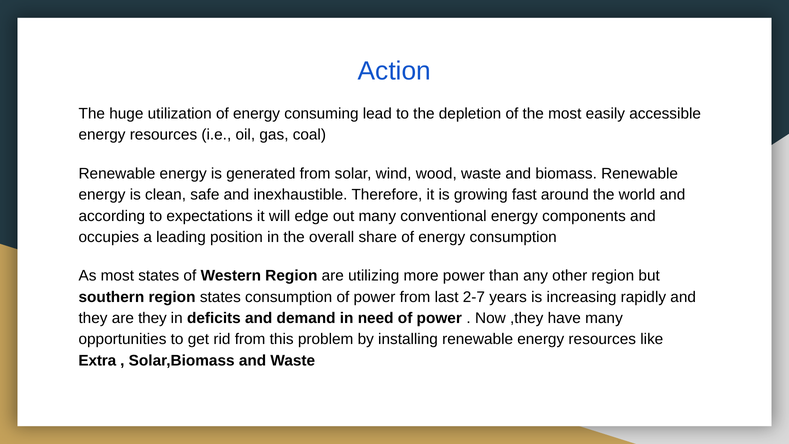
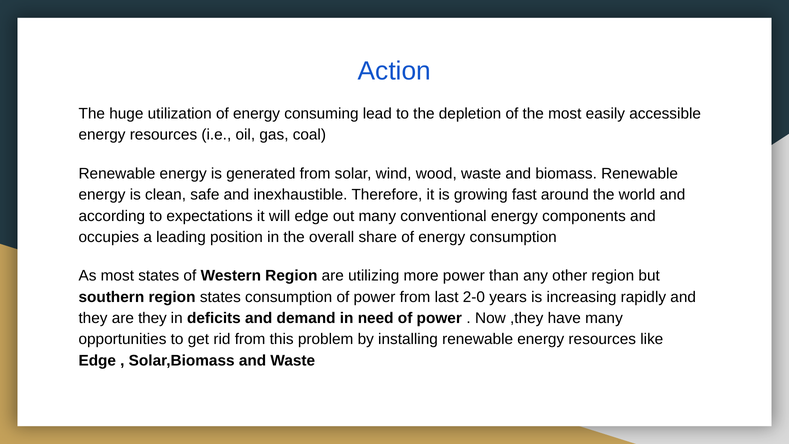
2-7: 2-7 -> 2-0
Extra at (97, 360): Extra -> Edge
